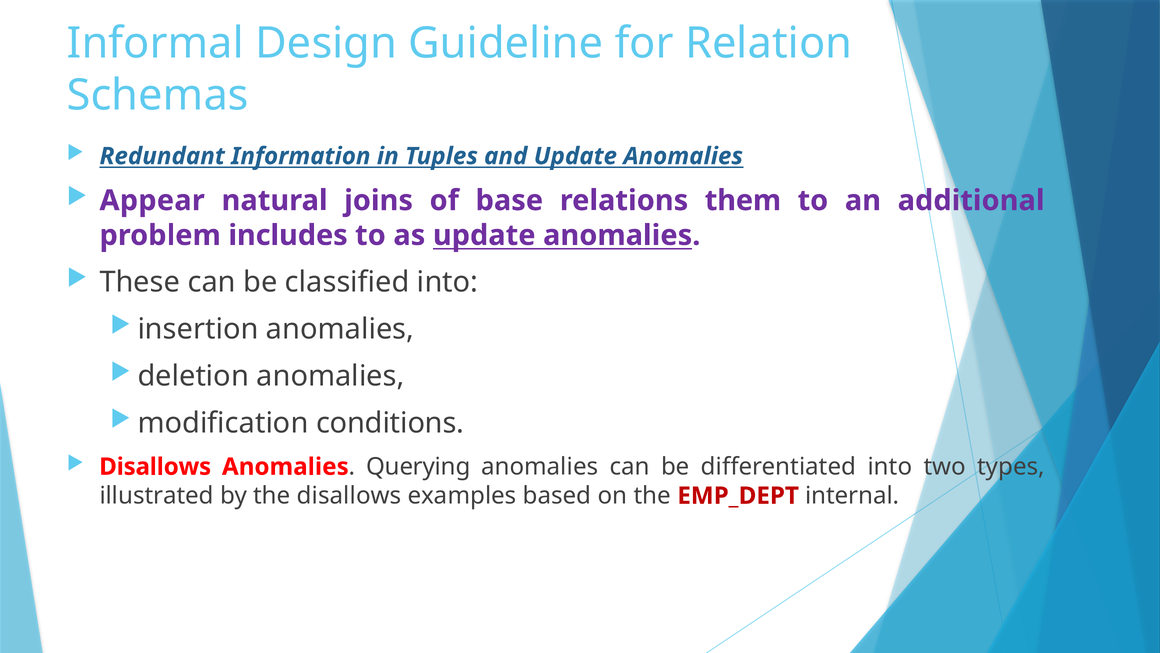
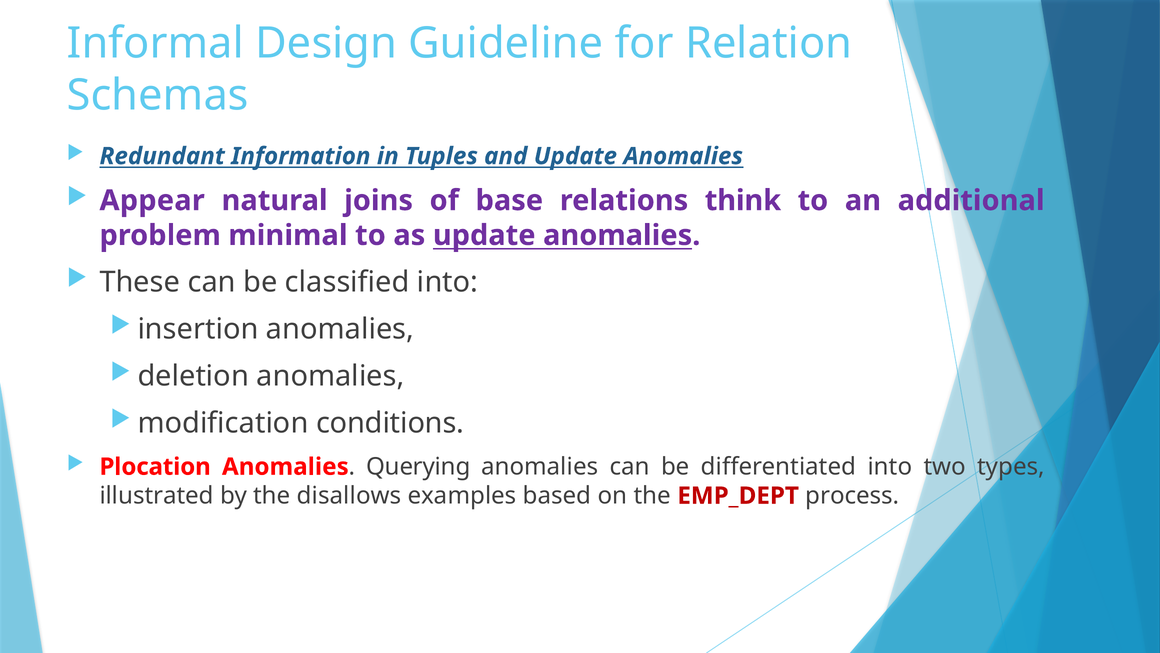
them: them -> think
includes: includes -> minimal
Disallows at (155, 466): Disallows -> Plocation
internal: internal -> process
